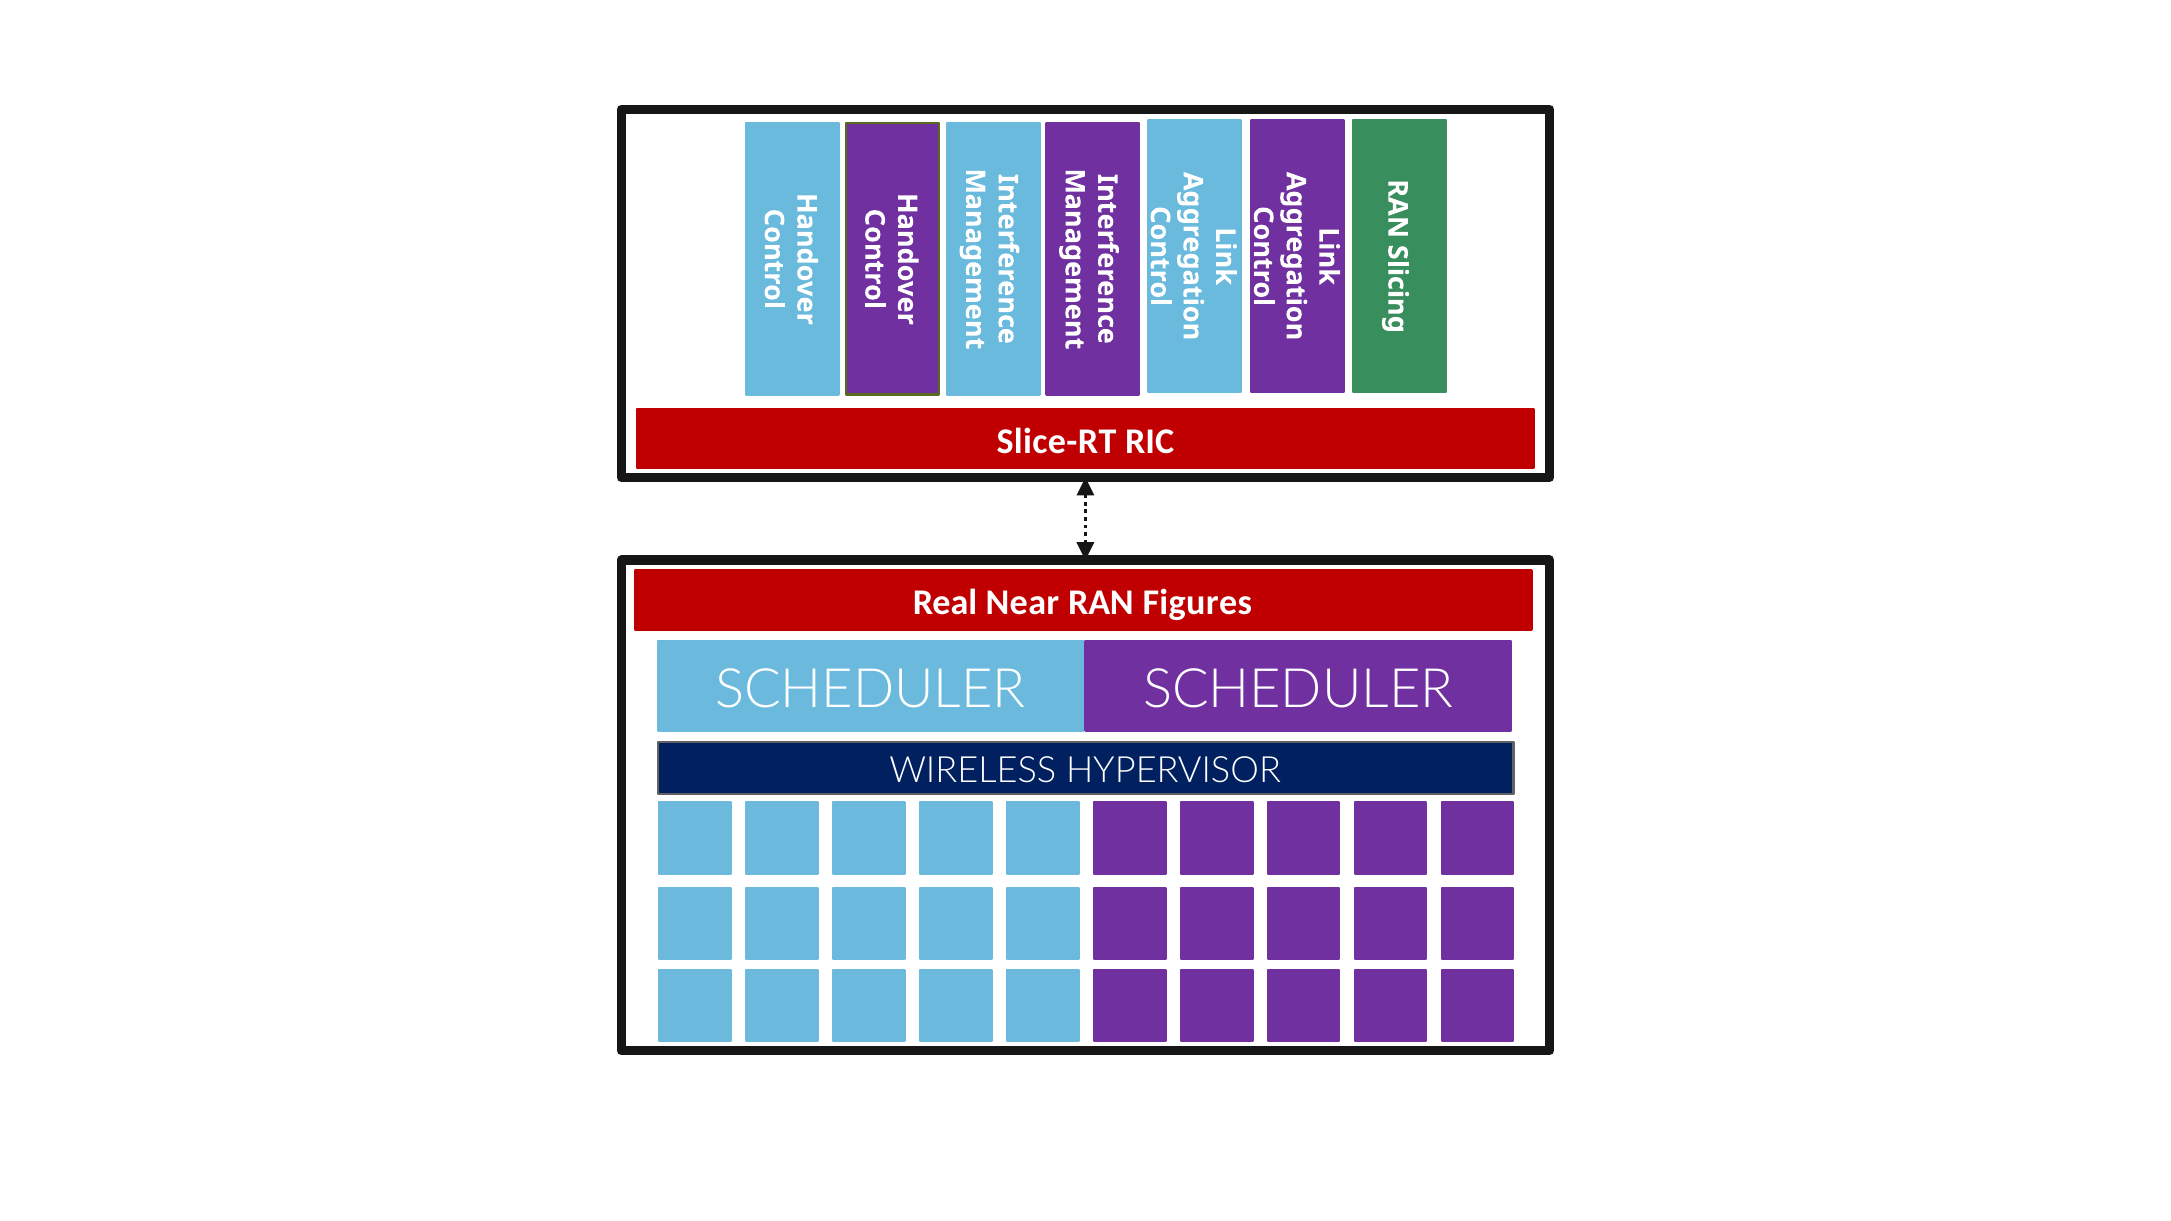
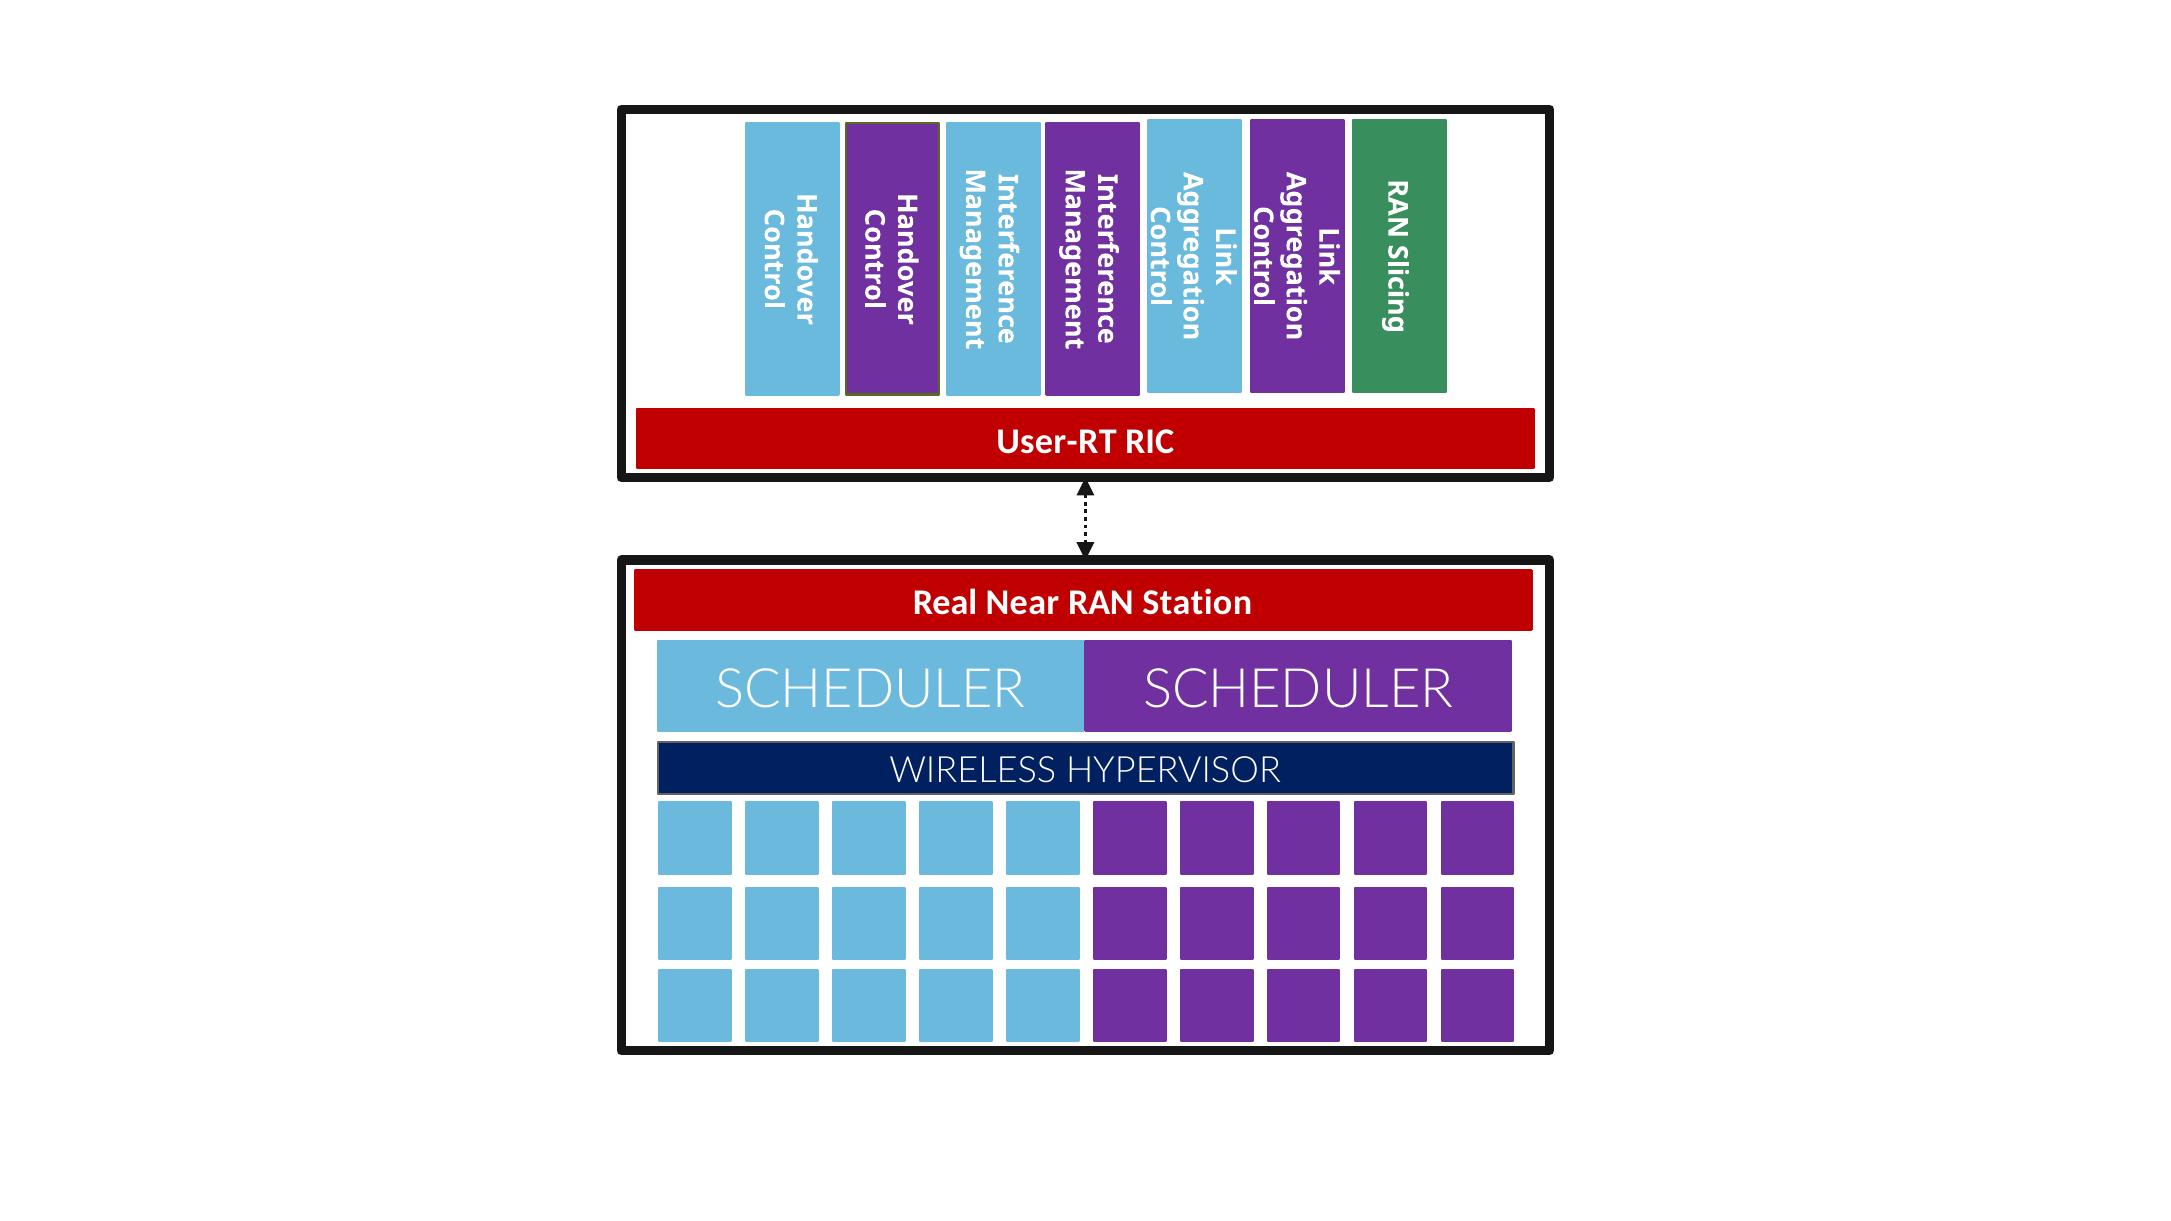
Slice-RT: Slice-RT -> User-RT
Figures: Figures -> Station
